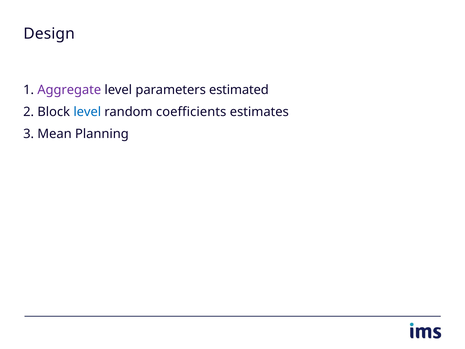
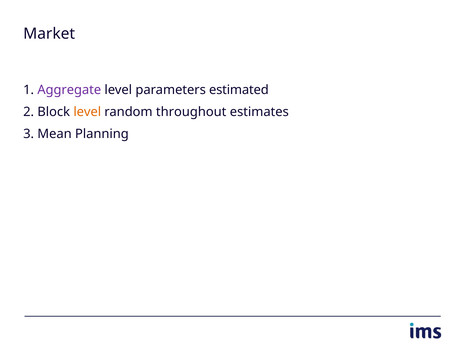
Design: Design -> Market
level at (87, 112) colour: blue -> orange
coefficients: coefficients -> throughout
